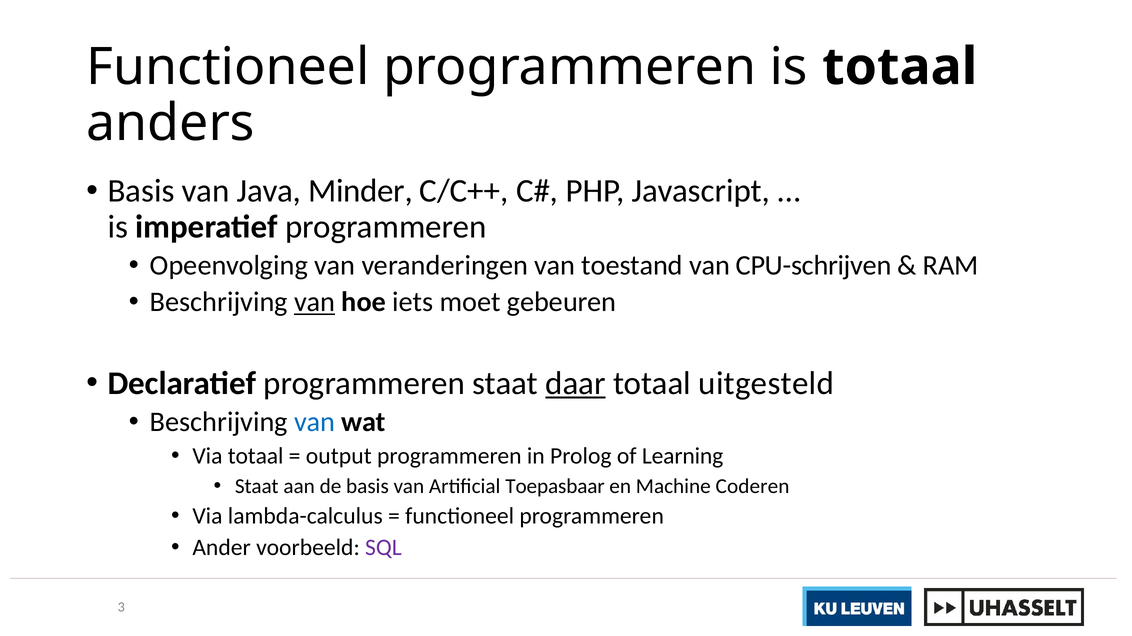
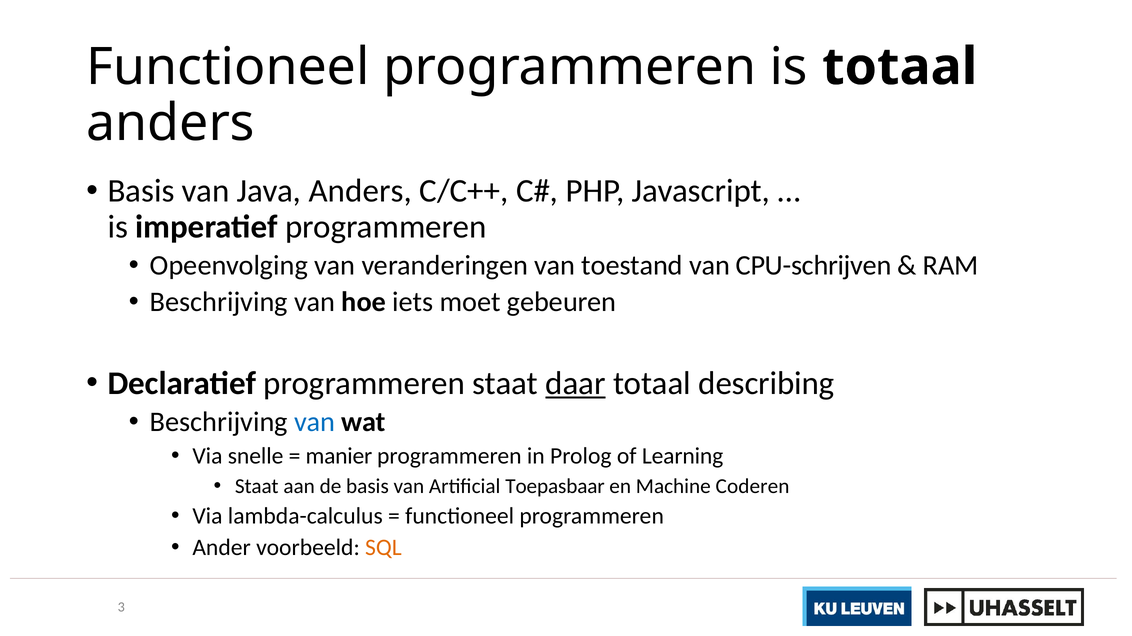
Java Minder: Minder -> Anders
van at (315, 302) underline: present -> none
uitgesteld: uitgesteld -> describing
Via totaal: totaal -> snelle
output: output -> manier
SQL colour: purple -> orange
